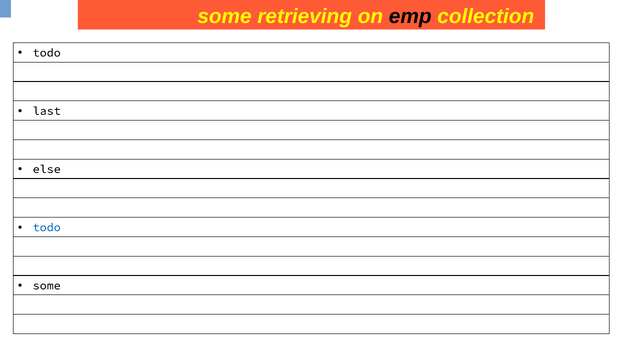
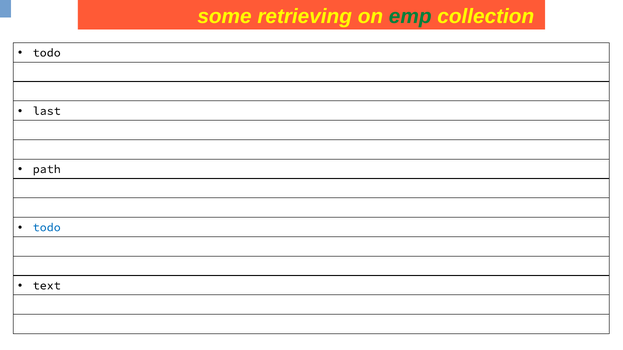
emp colour: black -> green
else: else -> path
some at (47, 286): some -> text
